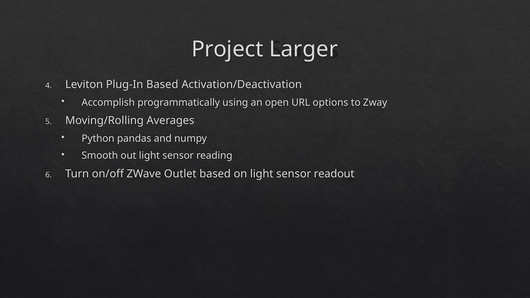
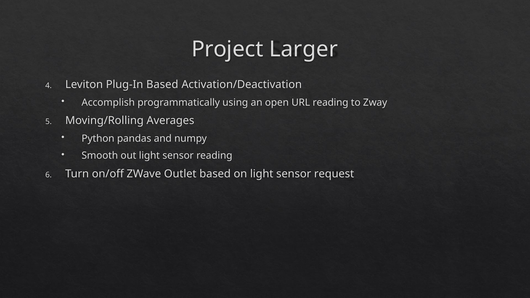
URL options: options -> reading
readout: readout -> request
